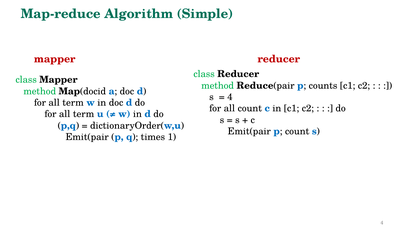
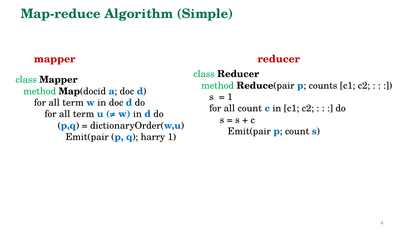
4 at (230, 97): 4 -> 1
times: times -> harry
